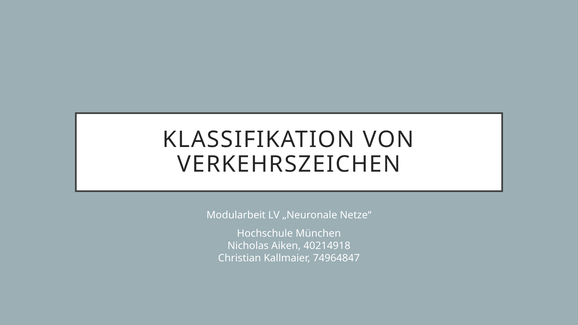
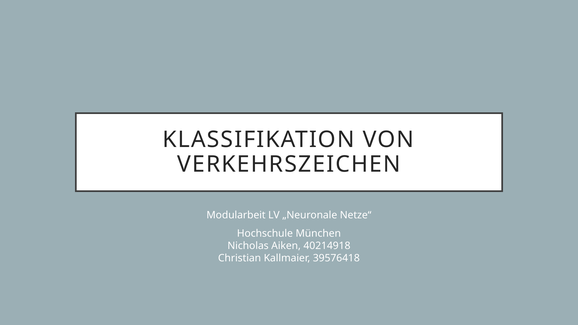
74964847: 74964847 -> 39576418
